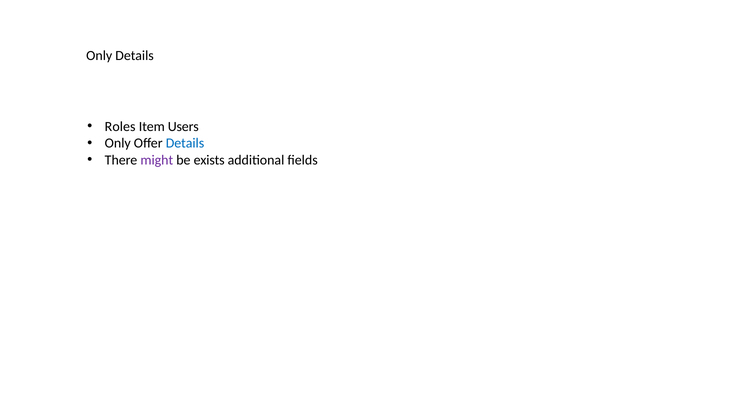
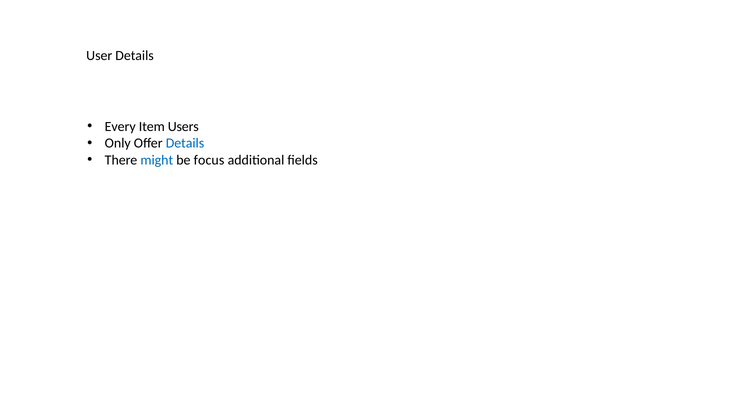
Only at (99, 56): Only -> User
Roles: Roles -> Every
might colour: purple -> blue
exists: exists -> focus
